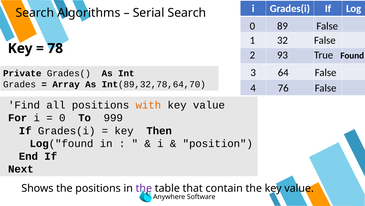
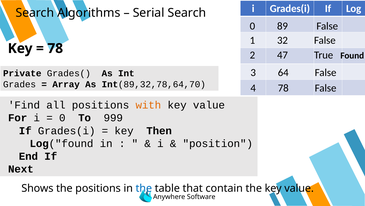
93: 93 -> 47
4 76: 76 -> 78
the at (144, 188) colour: purple -> blue
